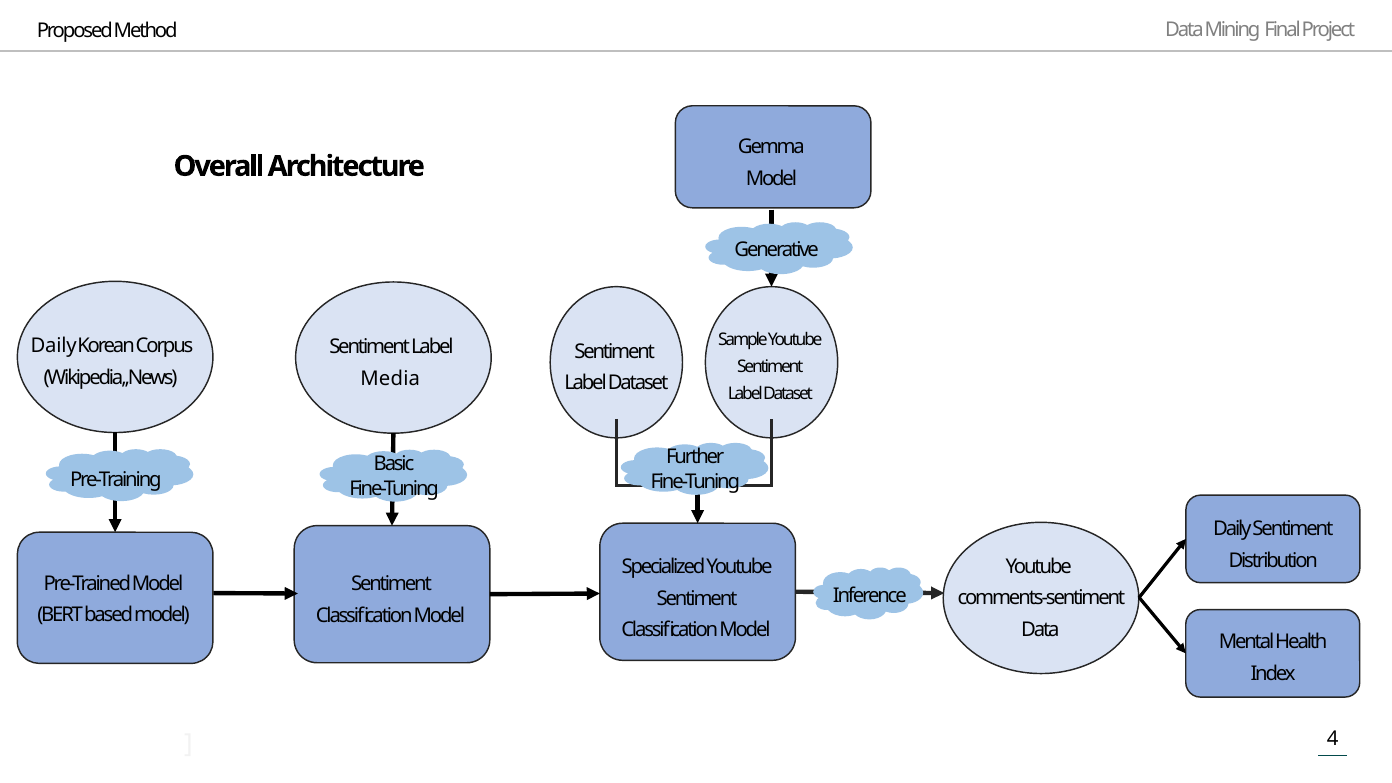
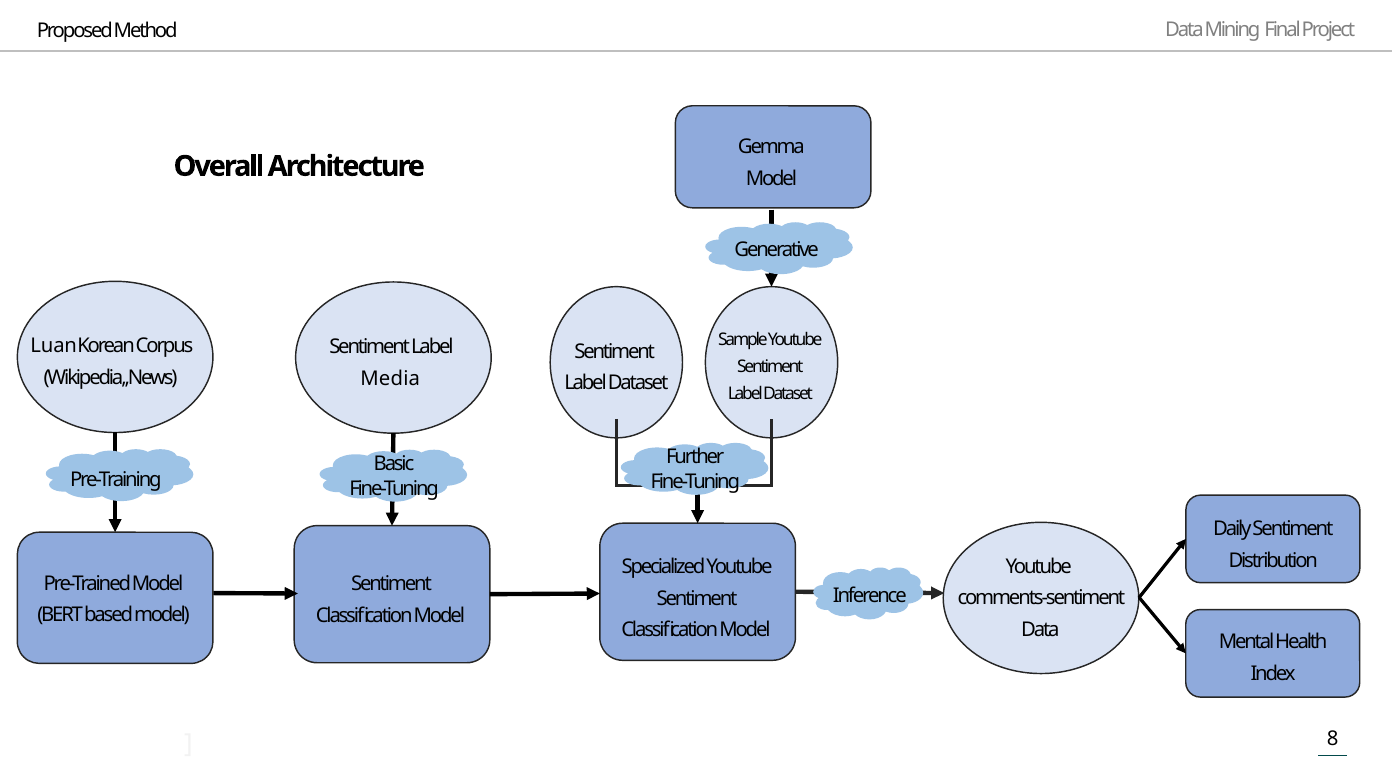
Daily at (54, 346): Daily -> Luan
4: 4 -> 8
